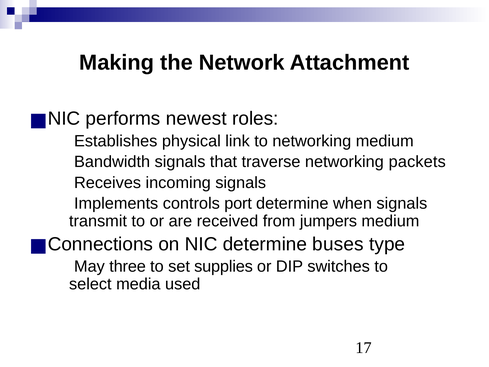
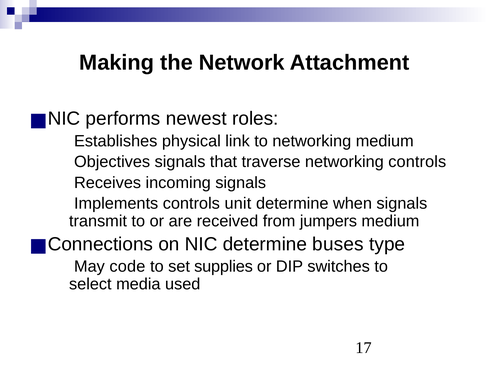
Bandwidth: Bandwidth -> Objectives
networking packets: packets -> controls
port: port -> unit
three: three -> code
